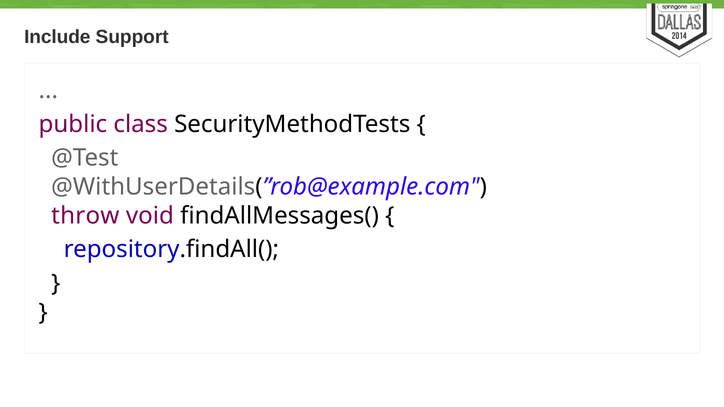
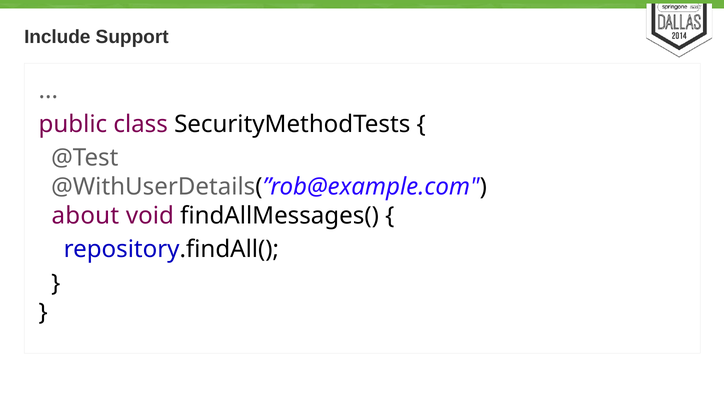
throw: throw -> about
